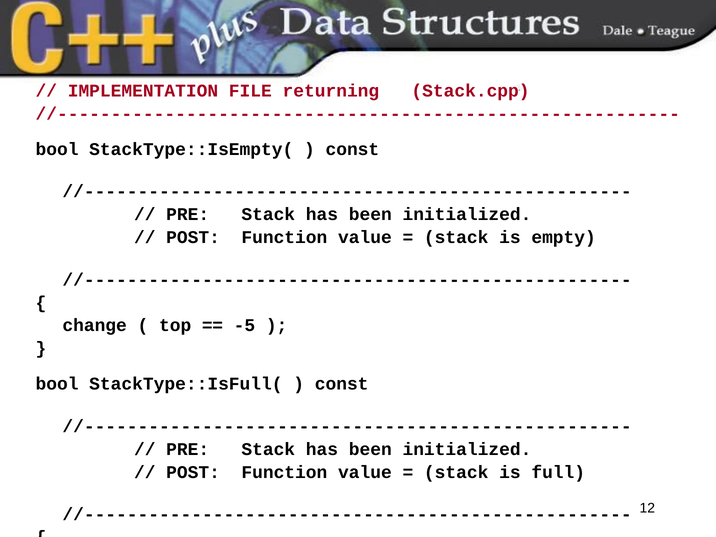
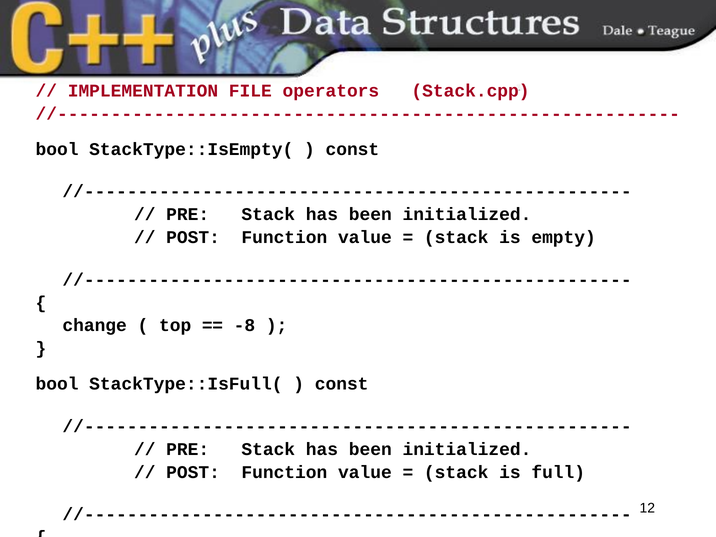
returning: returning -> operators
-5: -5 -> -8
